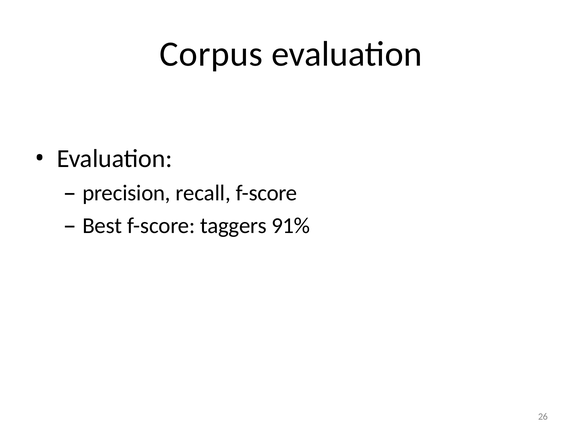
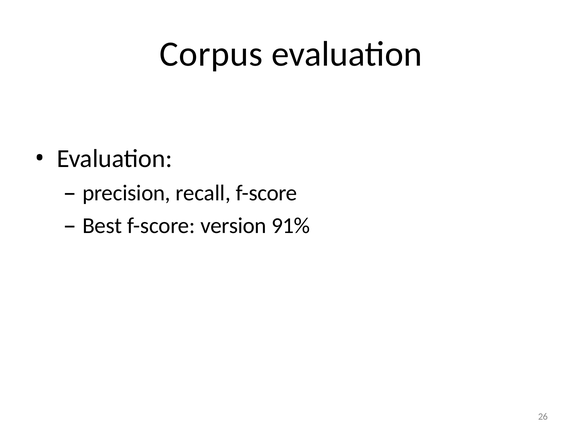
taggers: taggers -> version
